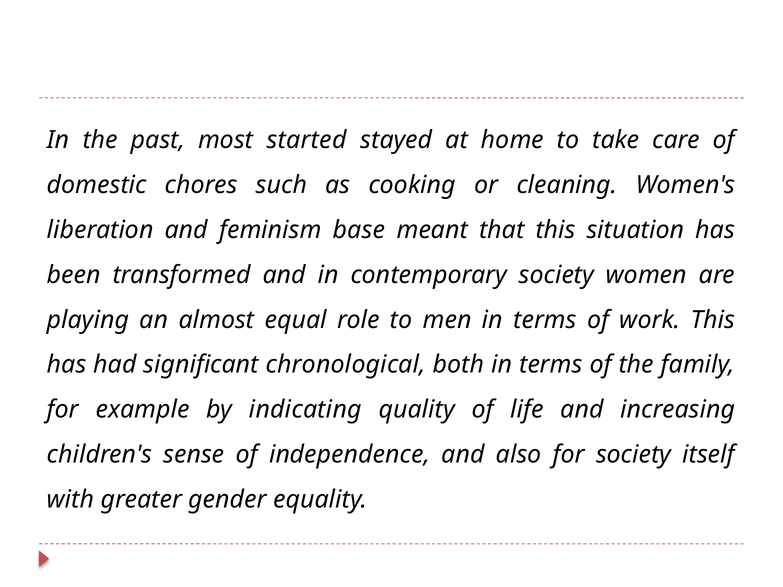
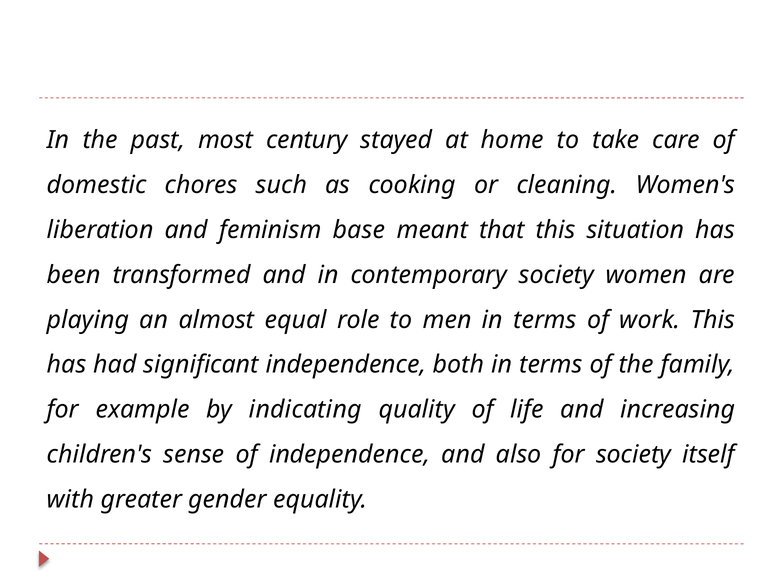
started: started -> century
significant chronological: chronological -> independence
